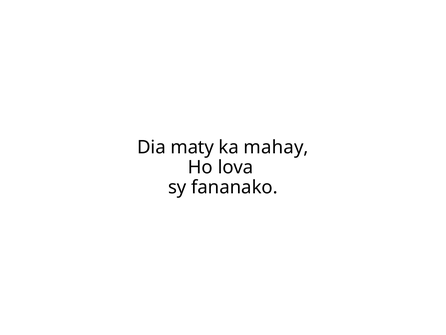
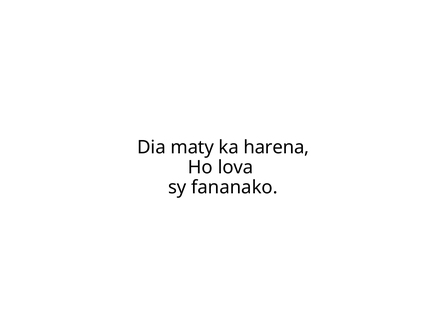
mahay: mahay -> harena
